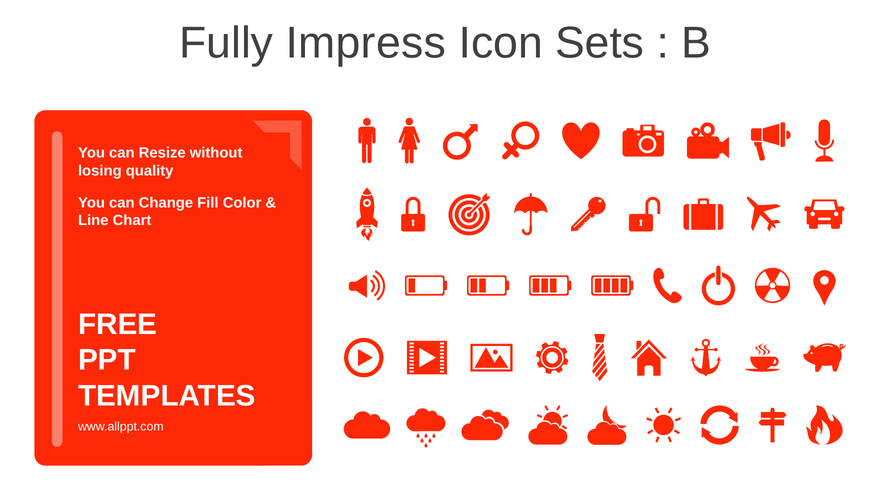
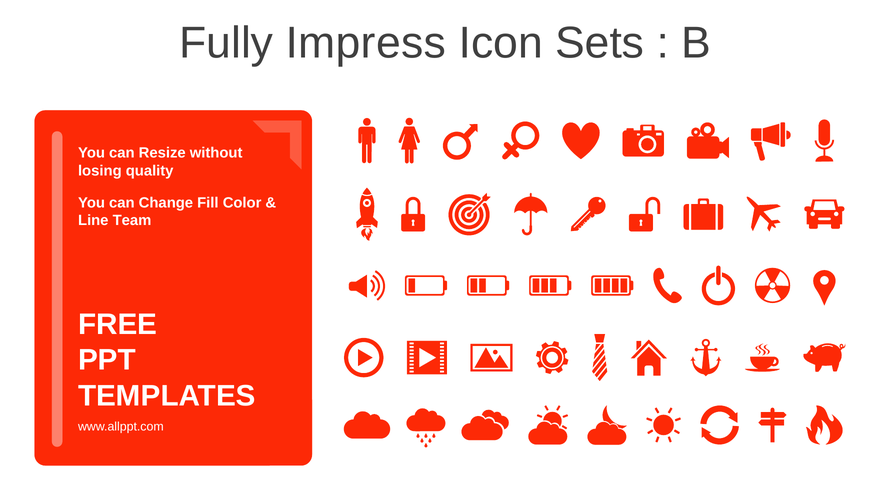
Chart: Chart -> Team
